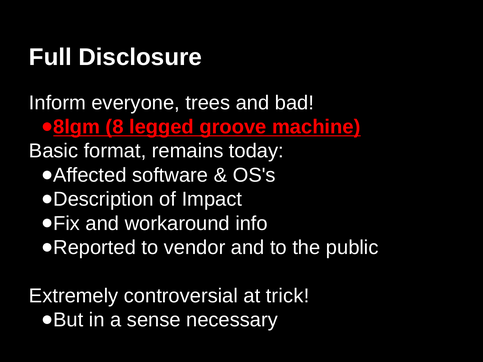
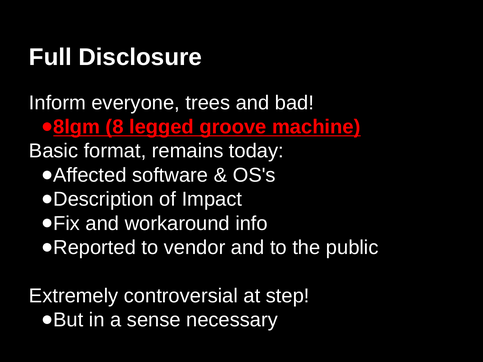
trick: trick -> step
